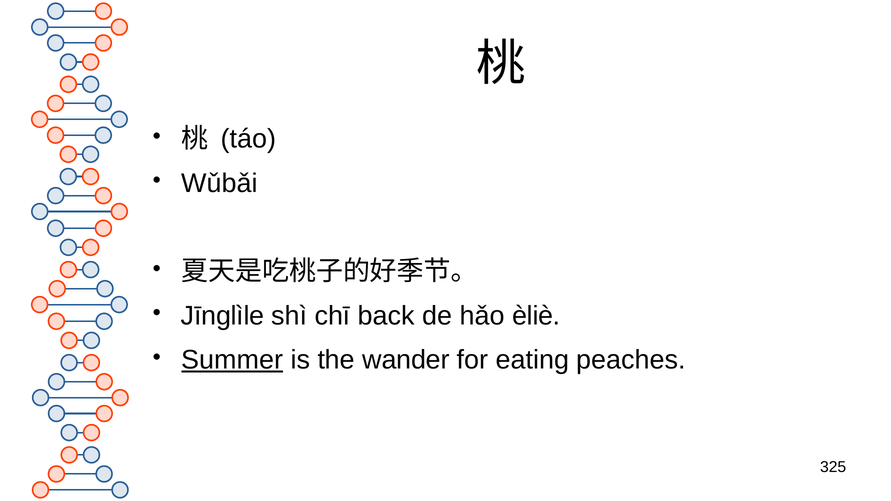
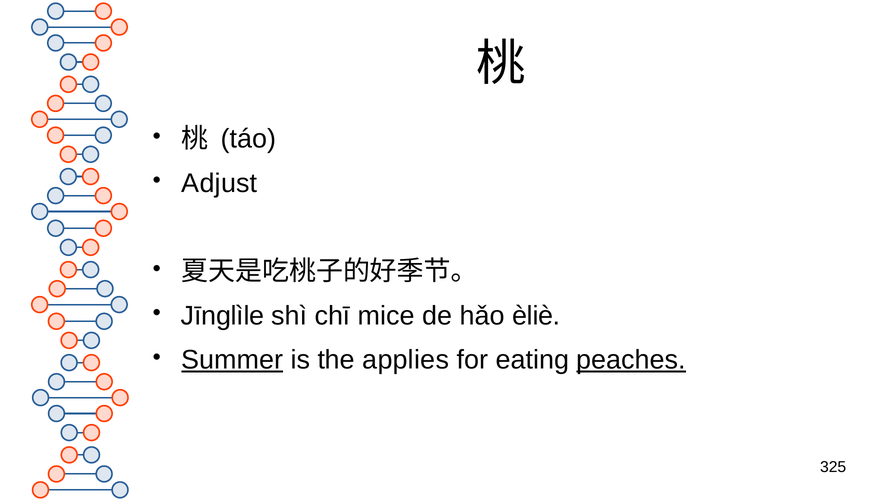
Wǔbǎi: Wǔbǎi -> Adjust
back: back -> mice
wander: wander -> applies
peaches underline: none -> present
